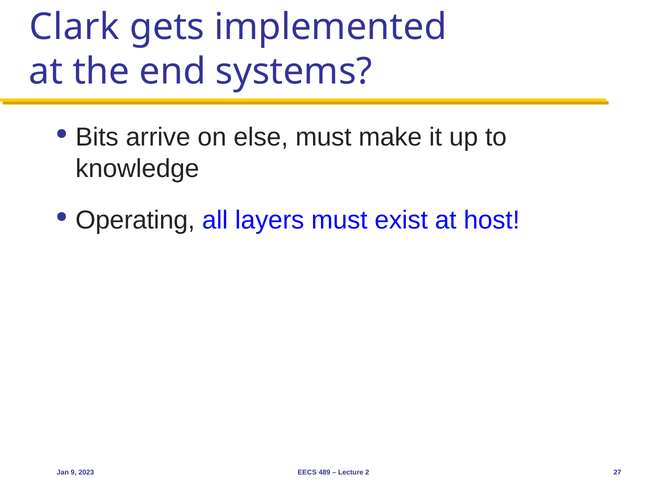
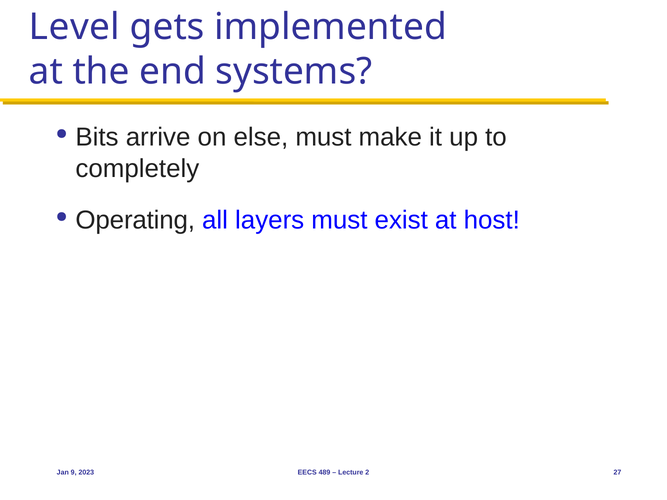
Clark: Clark -> Level
knowledge: knowledge -> completely
